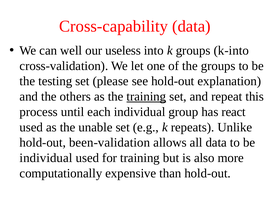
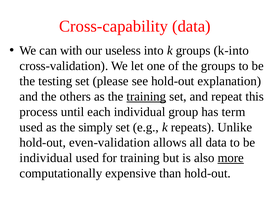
well: well -> with
react: react -> term
unable: unable -> simply
been-validation: been-validation -> even-validation
more underline: none -> present
